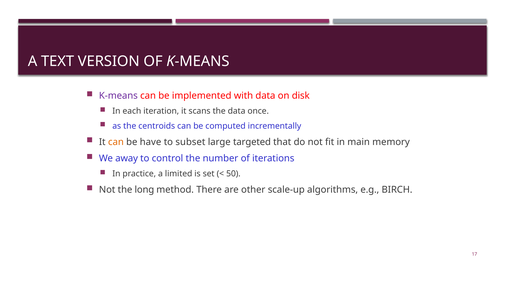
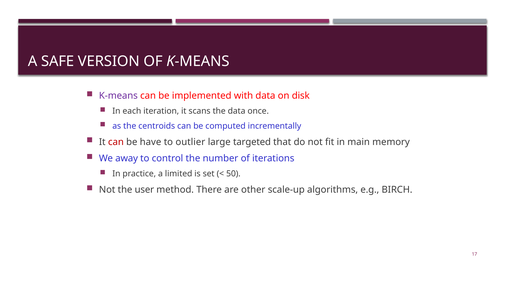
TEXT: TEXT -> SAFE
can at (116, 142) colour: orange -> red
subset: subset -> outlier
long: long -> user
